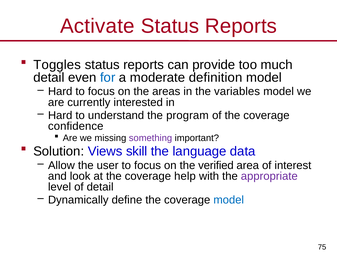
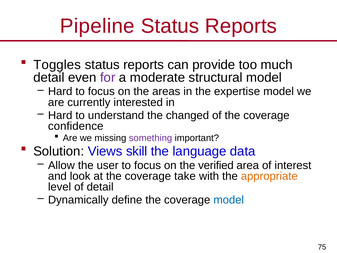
Activate: Activate -> Pipeline
for colour: blue -> purple
definition: definition -> structural
variables: variables -> expertise
program: program -> changed
help: help -> take
appropriate colour: purple -> orange
